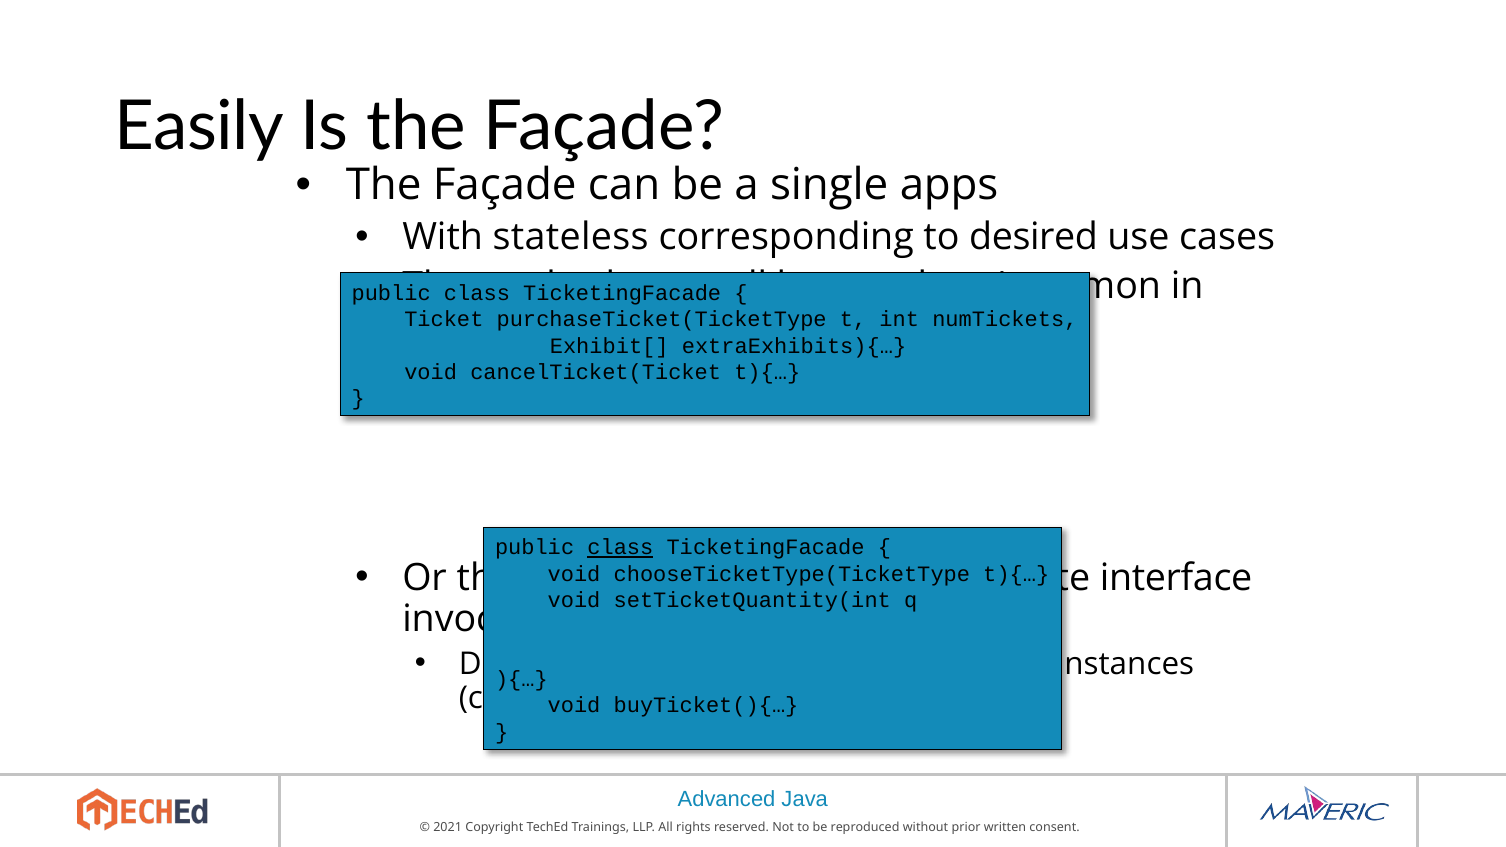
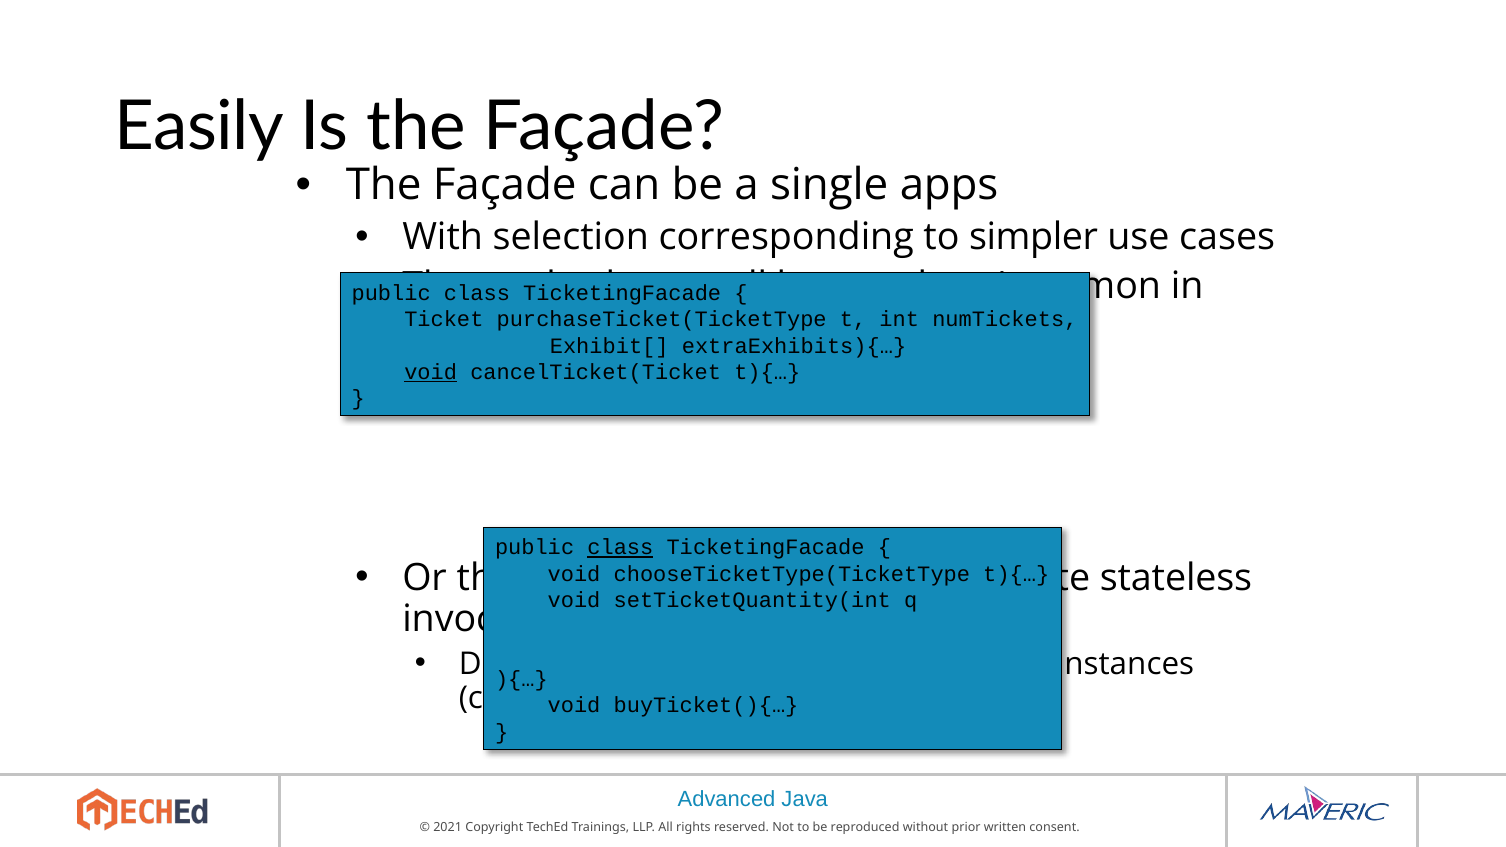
With stateless: stateless -> selection
desired: desired -> simpler
void at (431, 372) underline: none -> present
interface at (1176, 578): interface -> stateless
